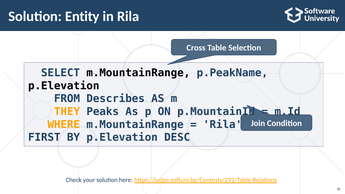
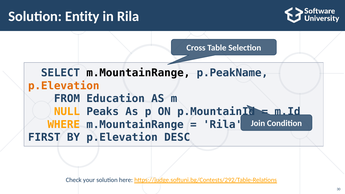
p.Elevation at (64, 86) colour: black -> orange
Describes: Describes -> Education
THEY: THEY -> NULL
